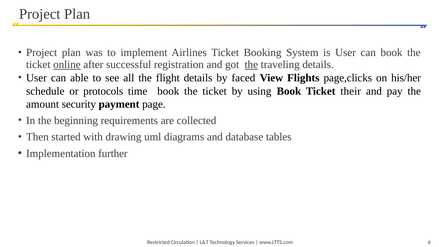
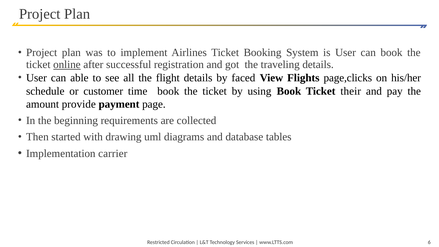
the at (251, 65) underline: present -> none
protocols: protocols -> customer
security: security -> provide
further: further -> carrier
